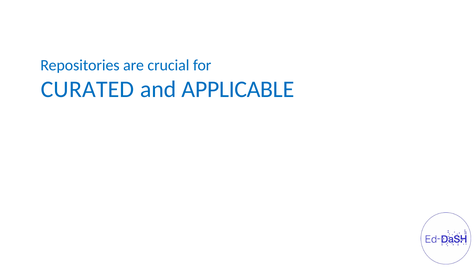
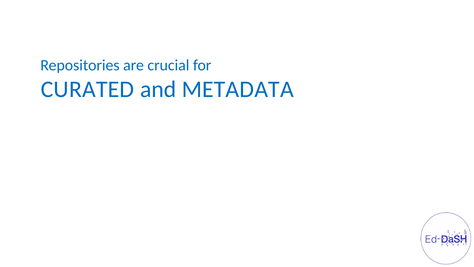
APPLICABLE: APPLICABLE -> METADATA
